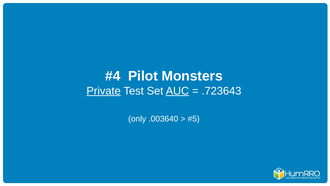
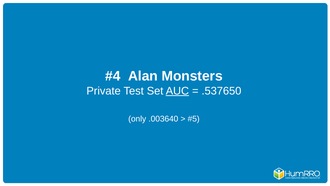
Pilot: Pilot -> Alan
Private underline: present -> none
.723643: .723643 -> .537650
